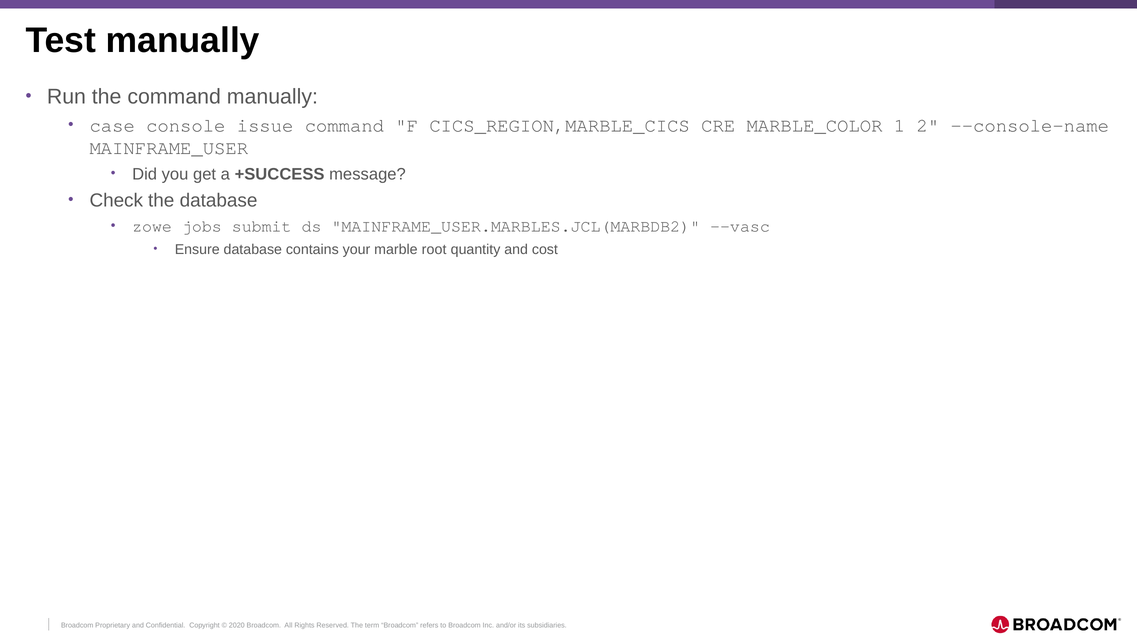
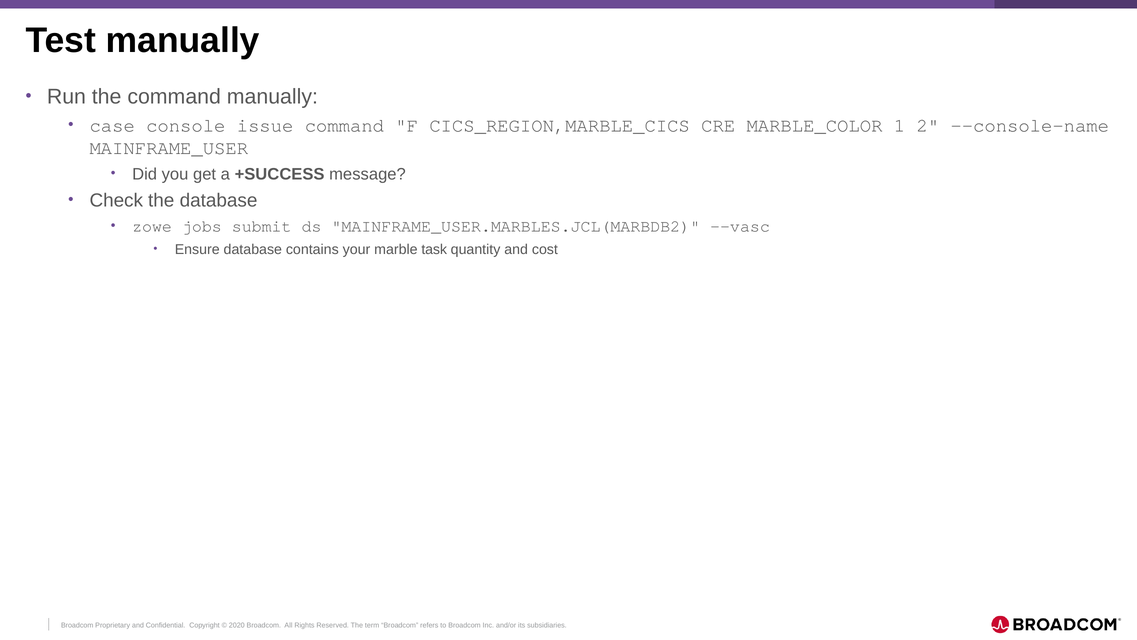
root: root -> task
